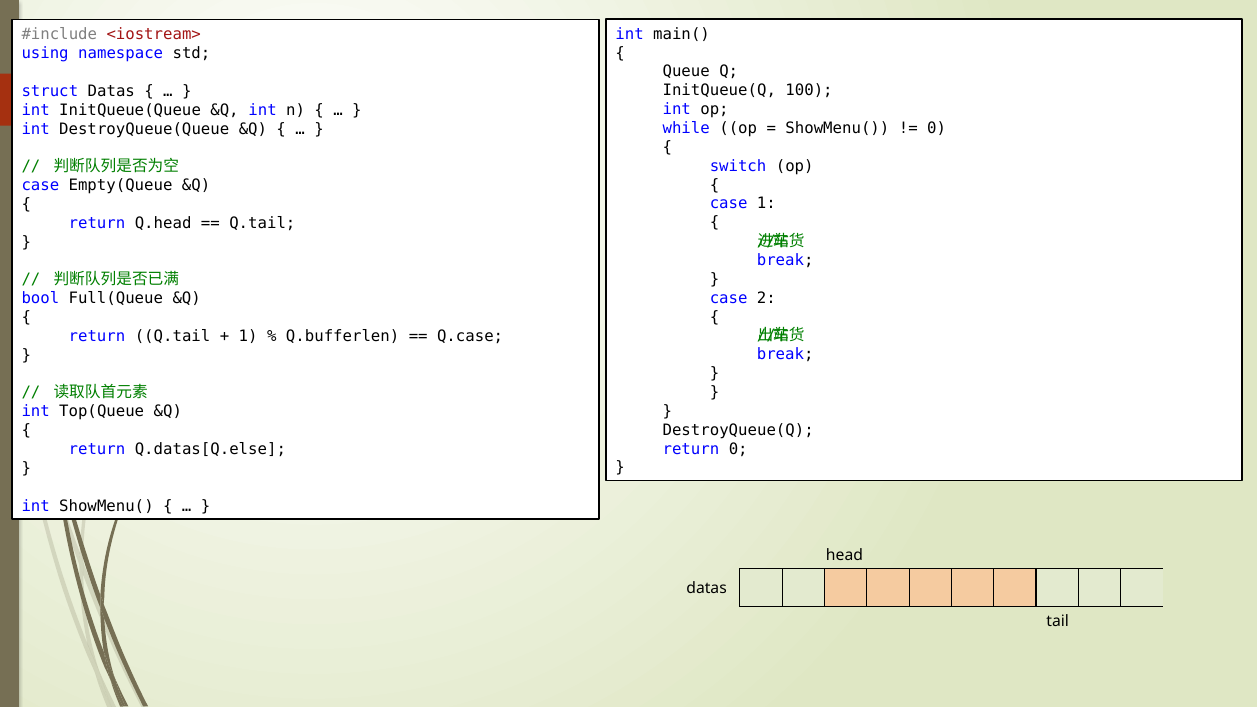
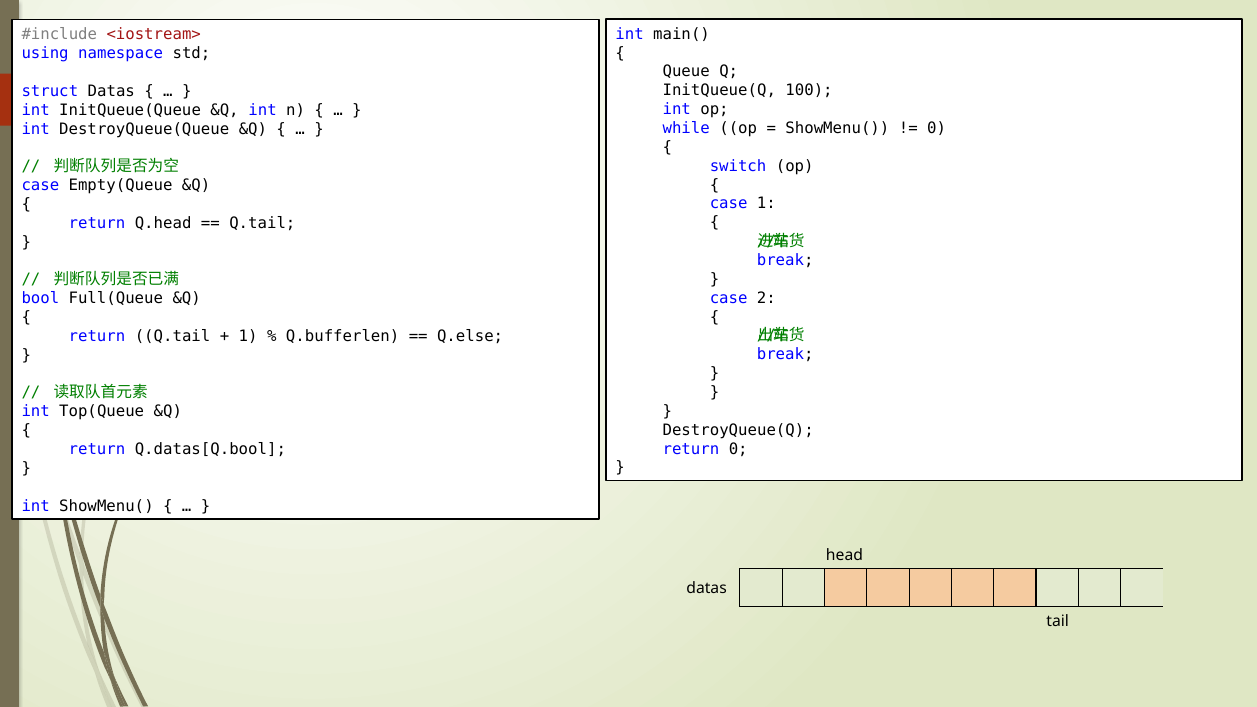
Q.case: Q.case -> Q.else
Q.datas[Q.else: Q.datas[Q.else -> Q.datas[Q.bool
